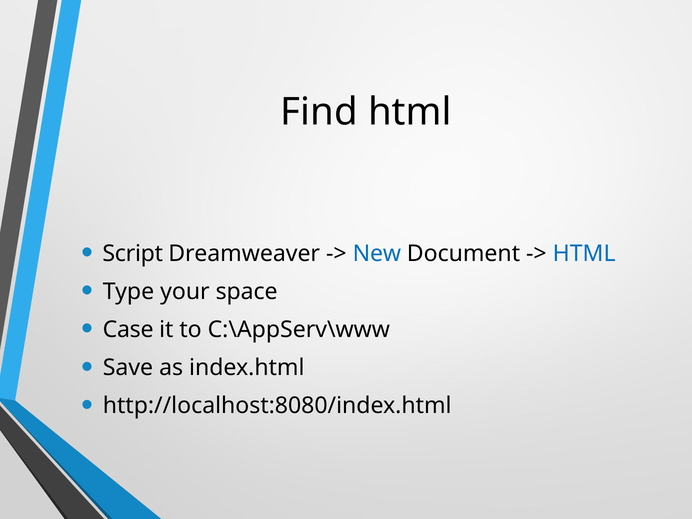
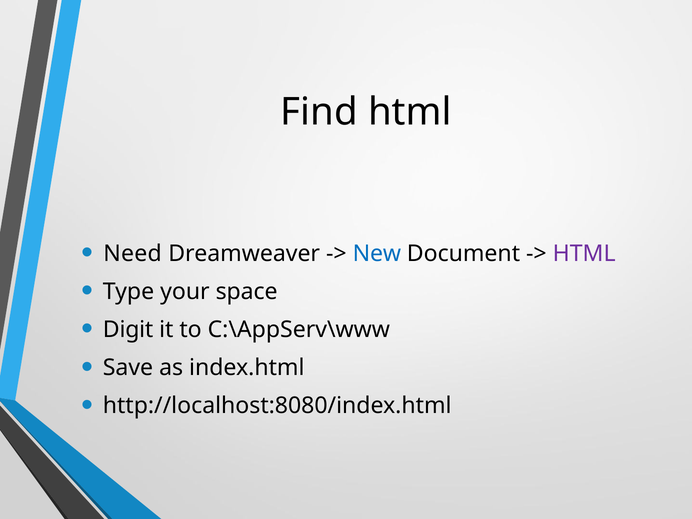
Script: Script -> Need
HTML at (584, 253) colour: blue -> purple
Case: Case -> Digit
